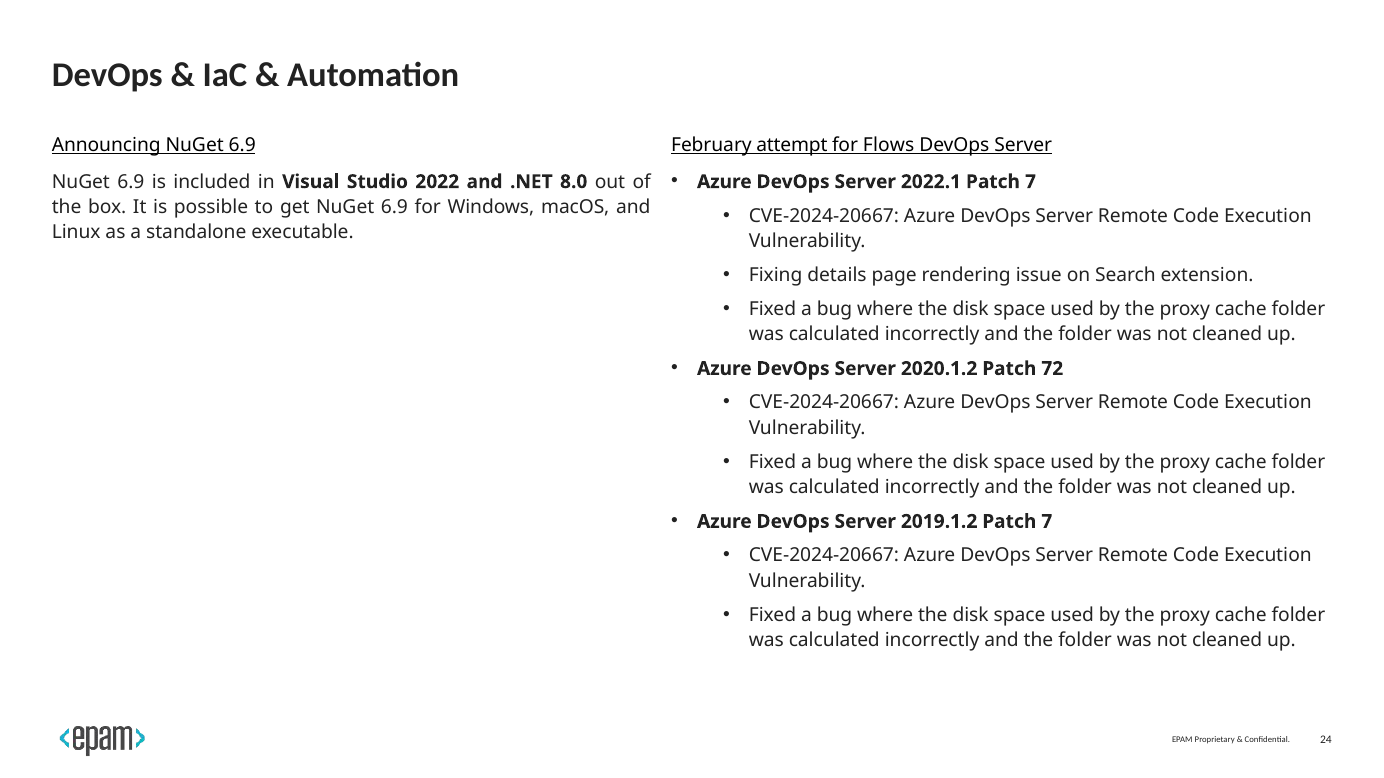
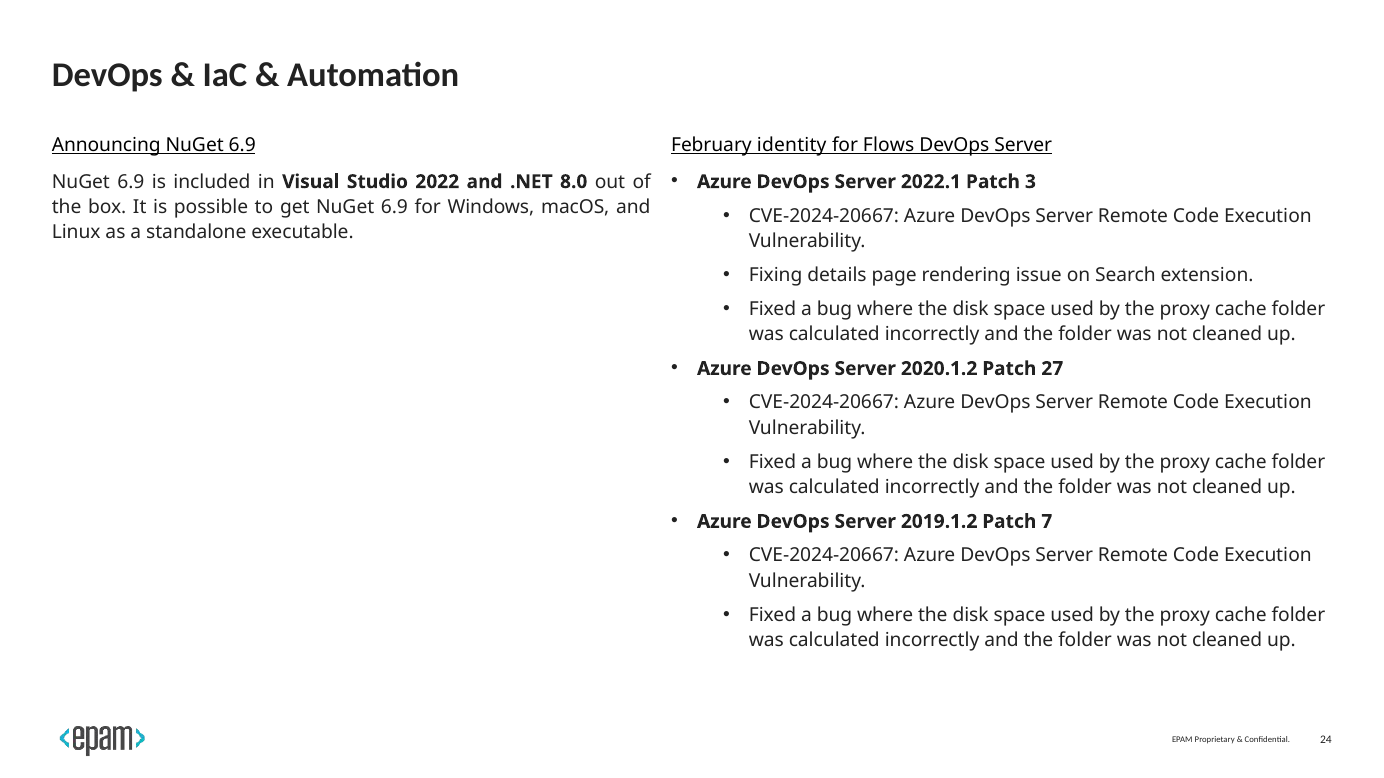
attempt: attempt -> identity
2022.1 Patch 7: 7 -> 3
72: 72 -> 27
